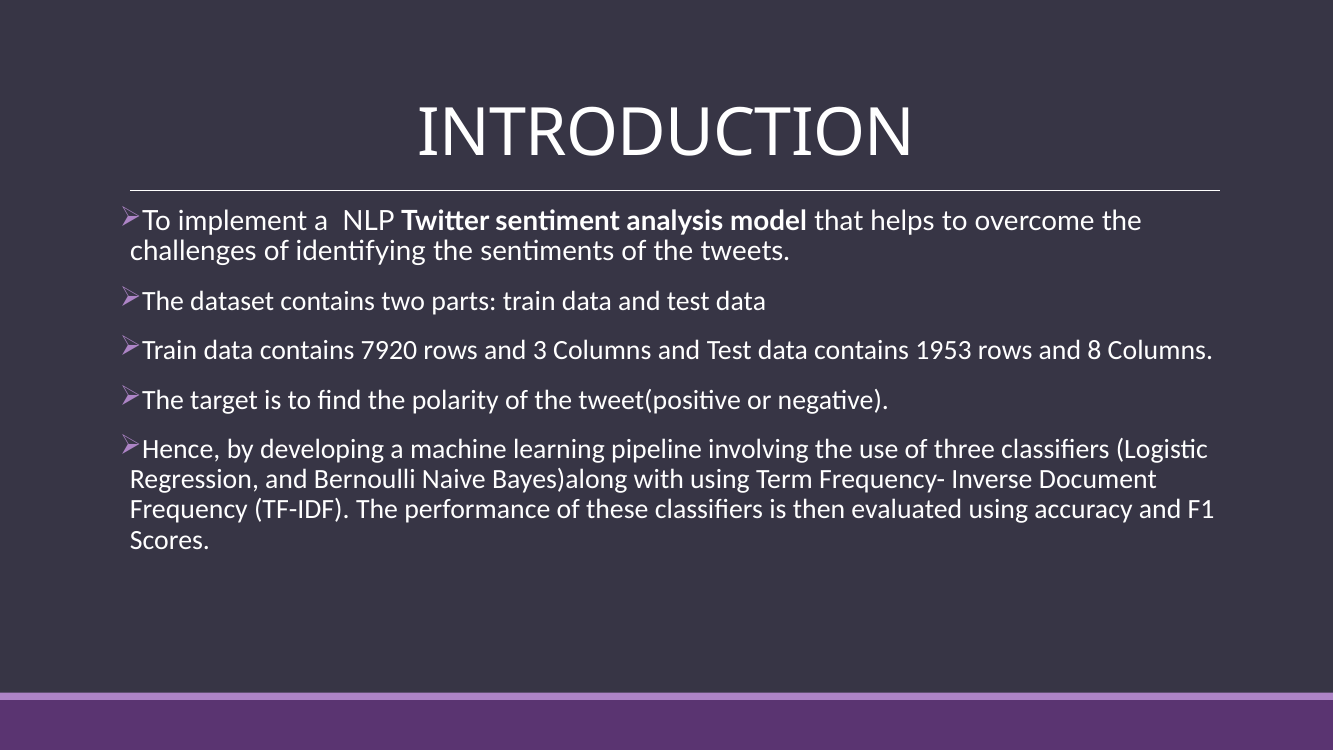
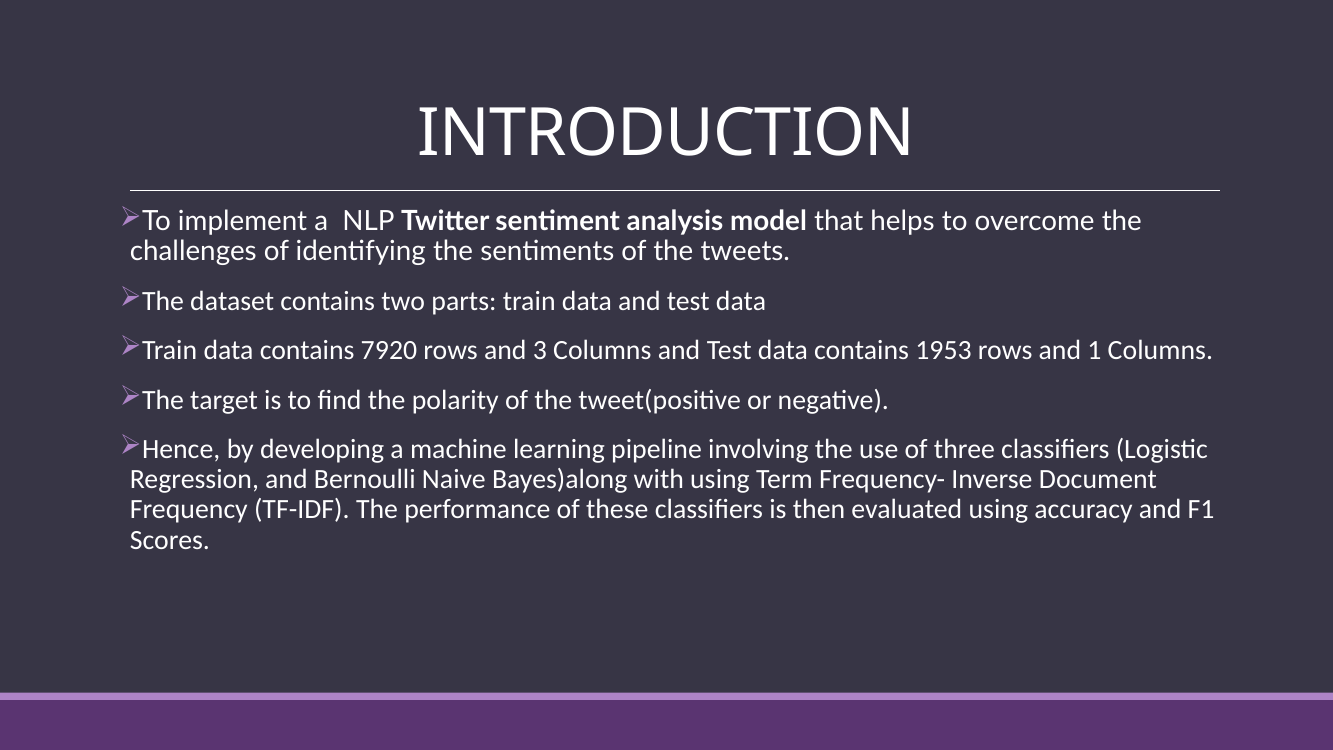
8: 8 -> 1
